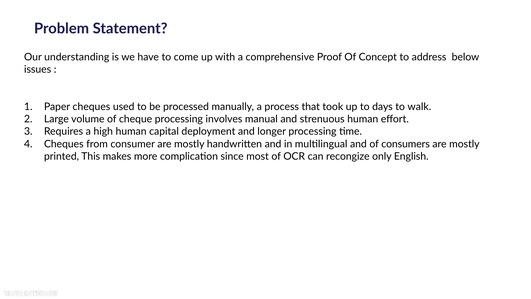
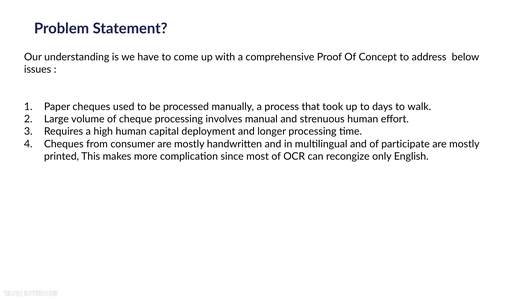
consumers: consumers -> participate
